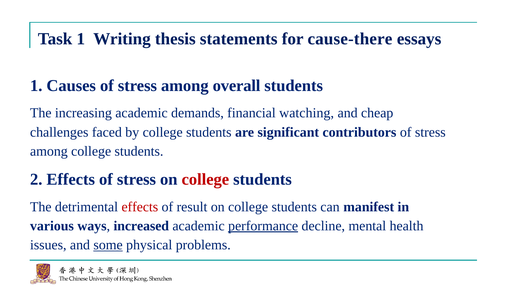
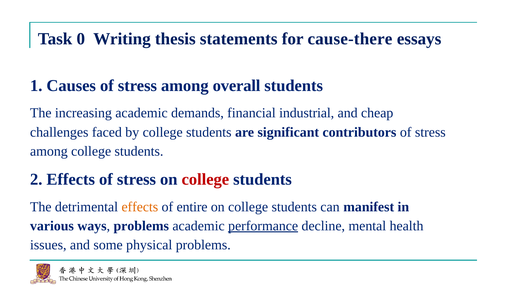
Task 1: 1 -> 0
watching: watching -> industrial
effects at (140, 206) colour: red -> orange
result: result -> entire
ways increased: increased -> problems
some underline: present -> none
